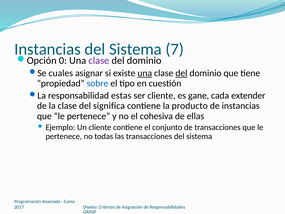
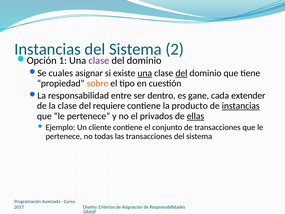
7: 7 -> 2
0: 0 -> 1
sobre colour: blue -> orange
estas: estas -> entre
ser cliente: cliente -> dentro
significa: significa -> requiere
instancias at (241, 106) underline: none -> present
cohesiva: cohesiva -> privados
ellas underline: none -> present
